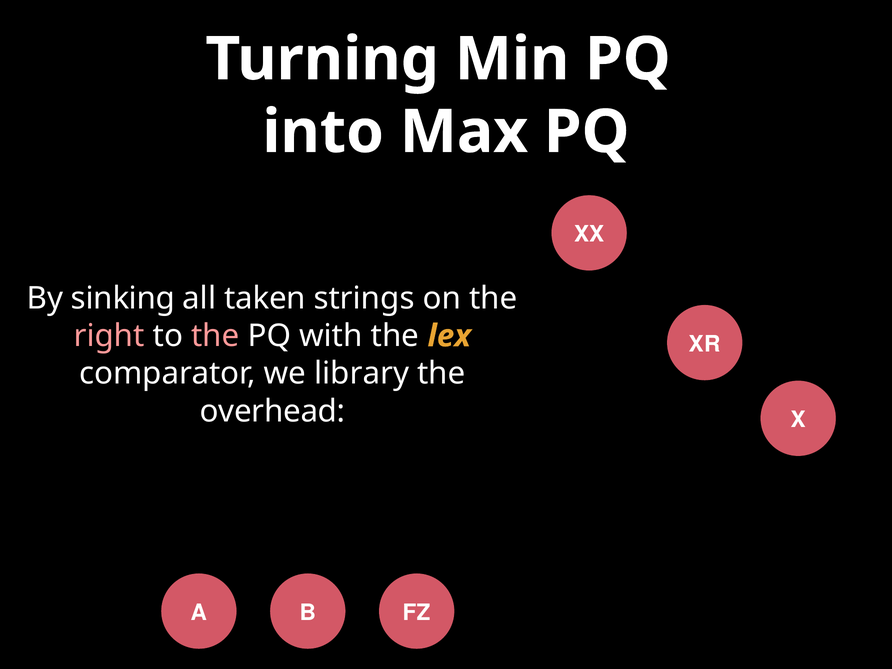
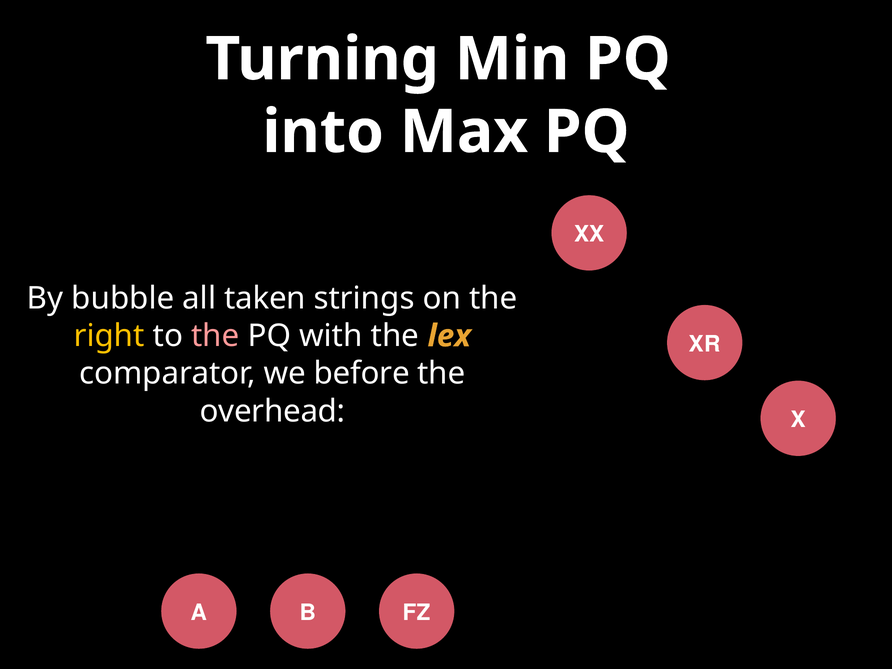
sinking: sinking -> bubble
right colour: pink -> yellow
library: library -> before
